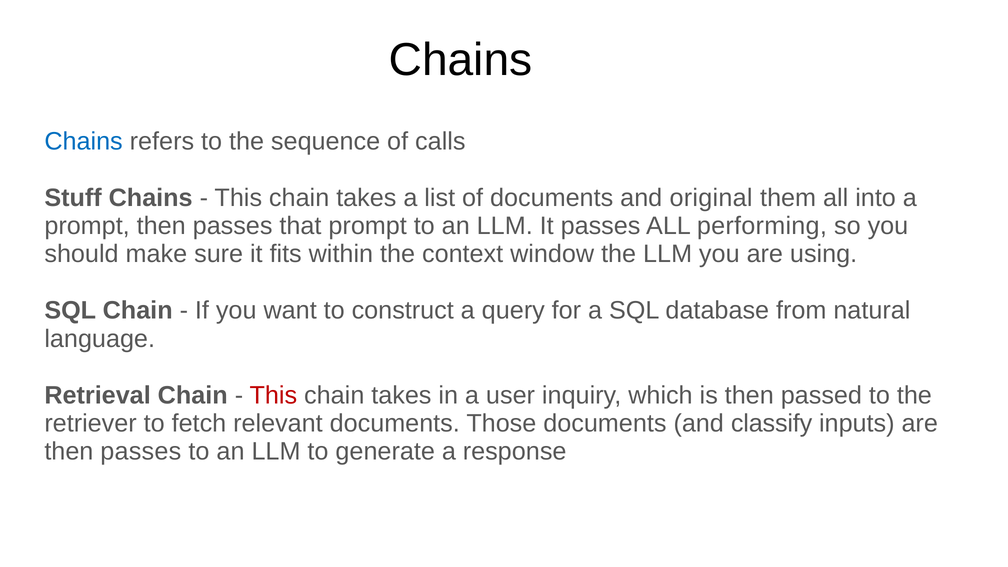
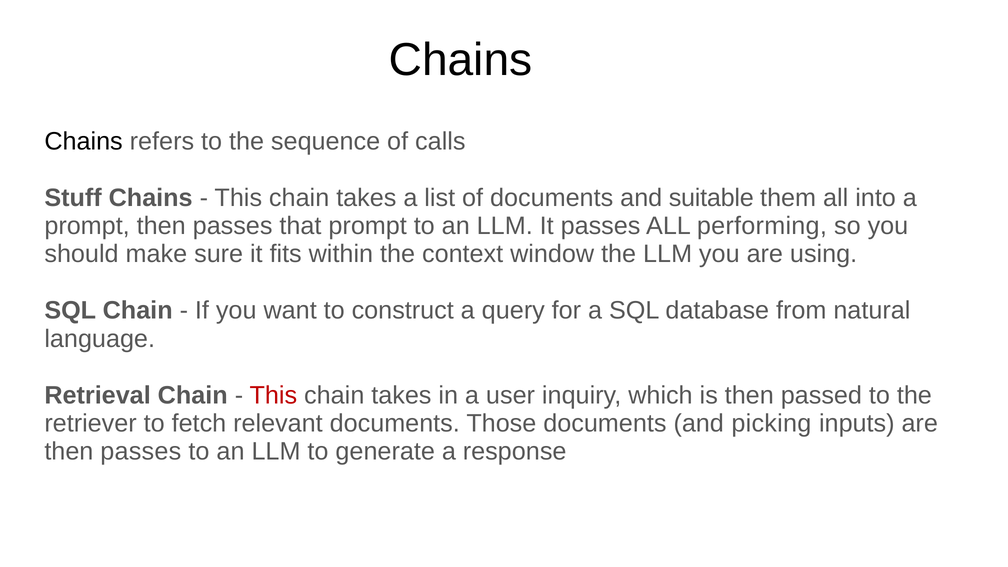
Chains at (84, 141) colour: blue -> black
original: original -> suitable
classify: classify -> picking
